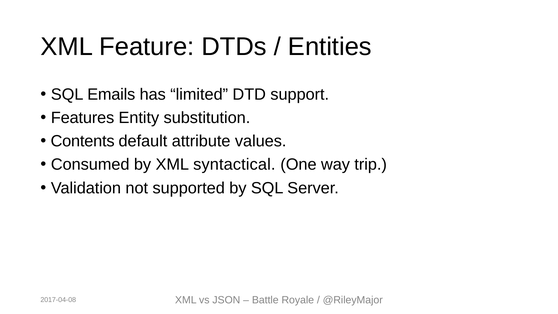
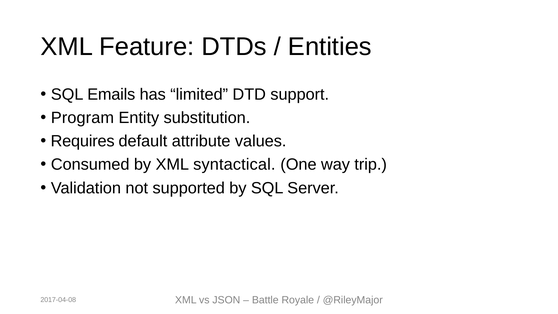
Features: Features -> Program
Contents: Contents -> Requires
